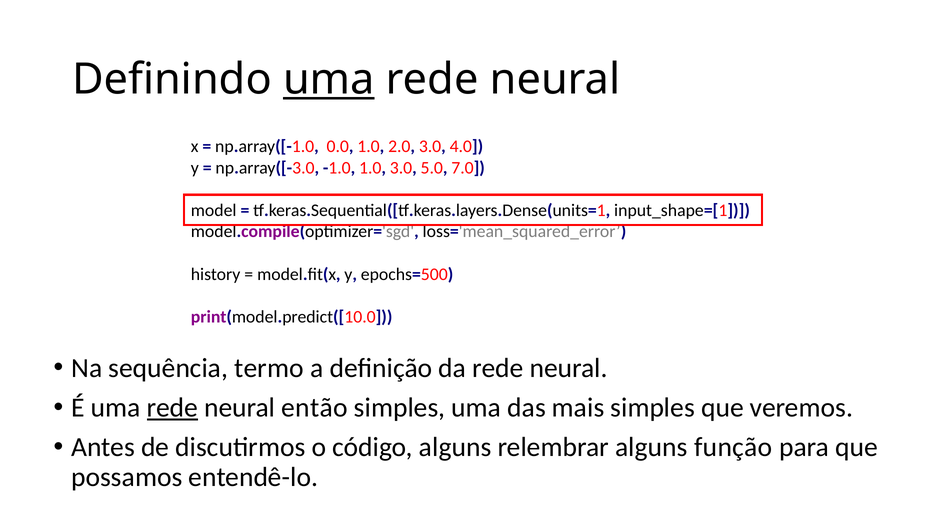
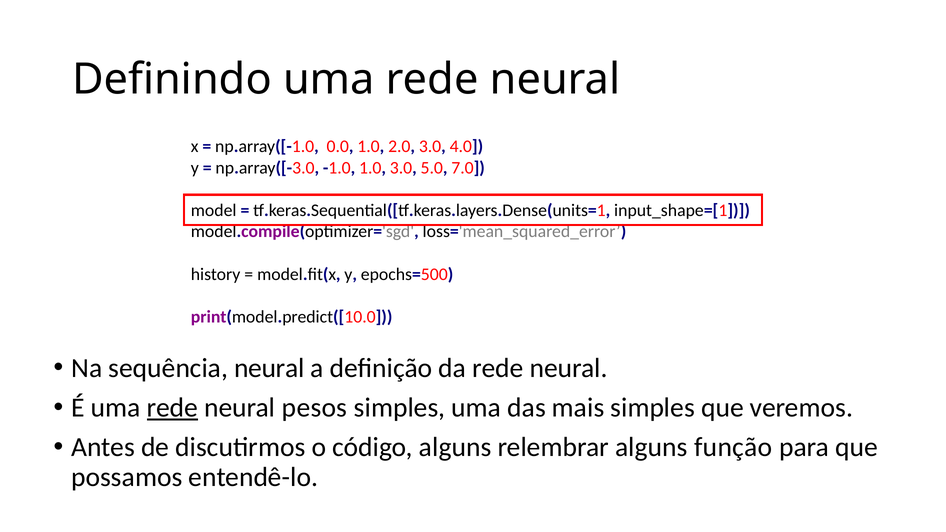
uma at (329, 79) underline: present -> none
sequência termo: termo -> neural
então: então -> pesos
